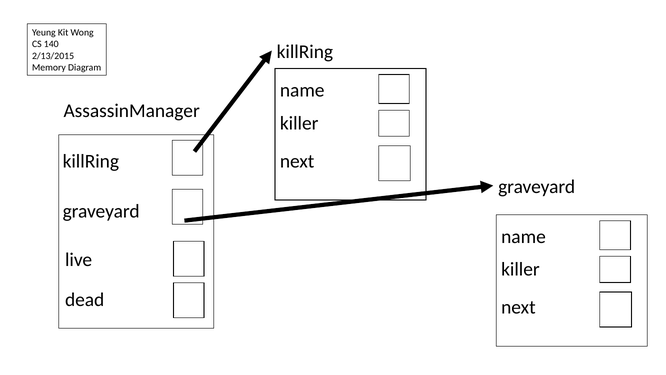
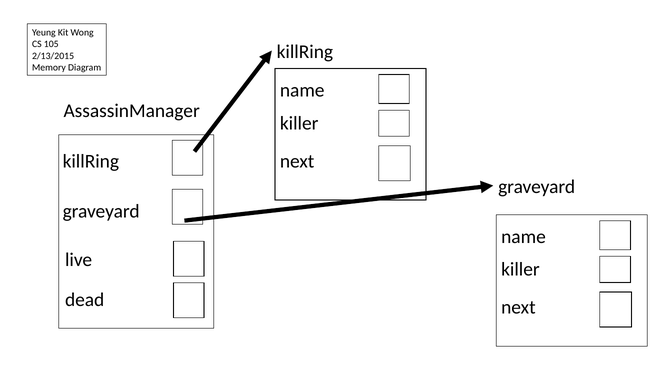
140: 140 -> 105
